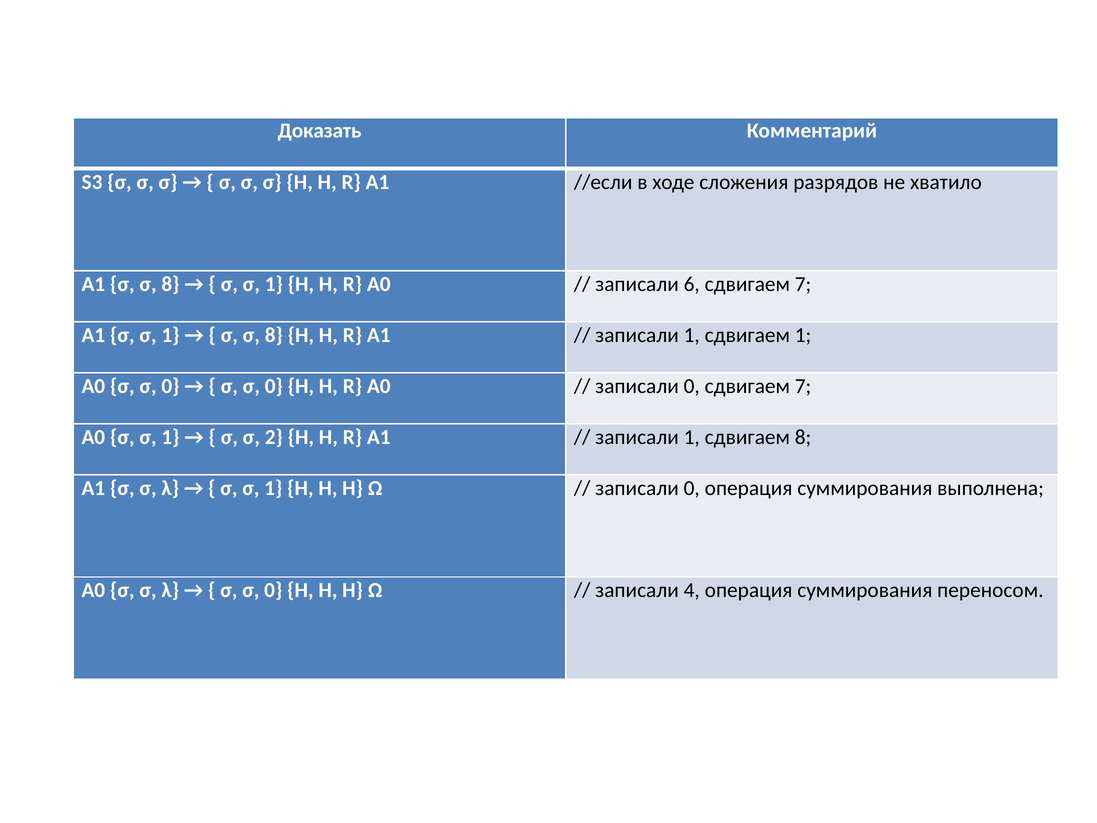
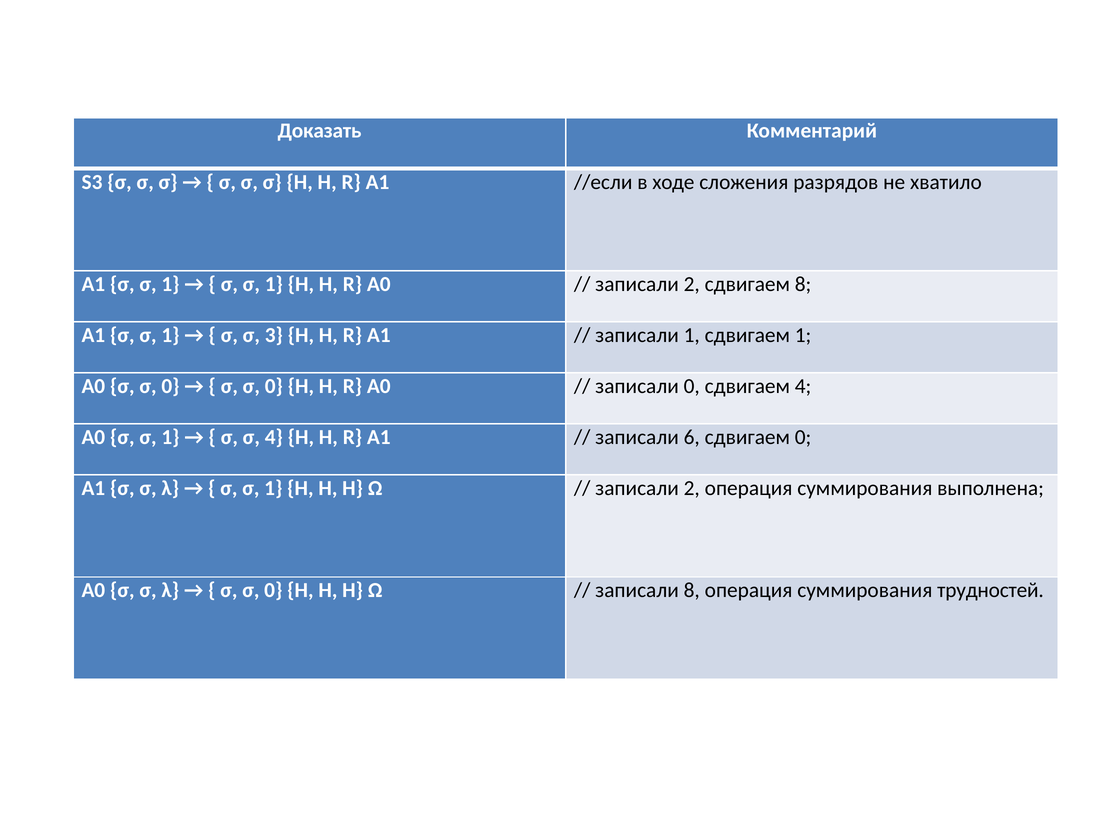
8 at (170, 284): 8 -> 1
6 at (692, 284): 6 -> 2
7 at (803, 284): 7 -> 8
8 at (274, 335): 8 -> 3
0 сдвигаем 7: 7 -> 4
σ 2: 2 -> 4
1 at (692, 437): 1 -> 6
сдвигаем 8: 8 -> 0
0 at (692, 488): 0 -> 2
записали 4: 4 -> 8
переносом: переносом -> трудностей
